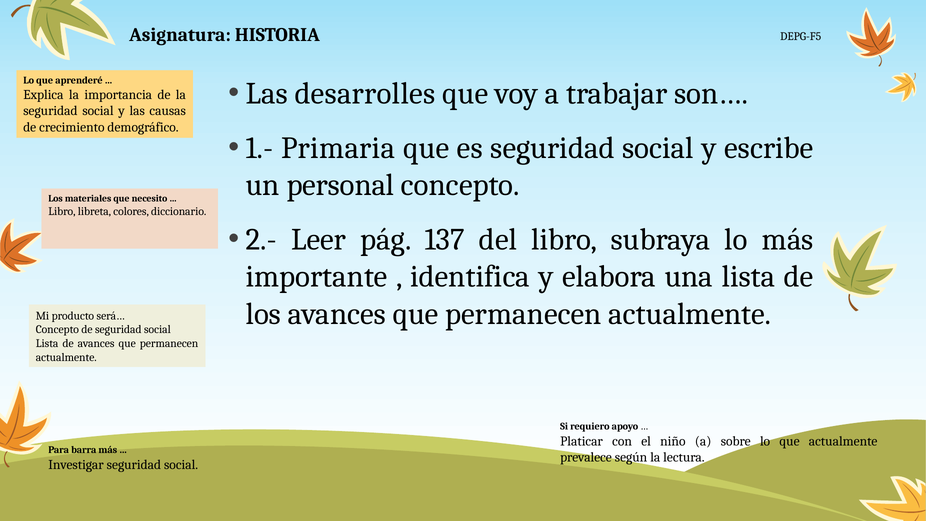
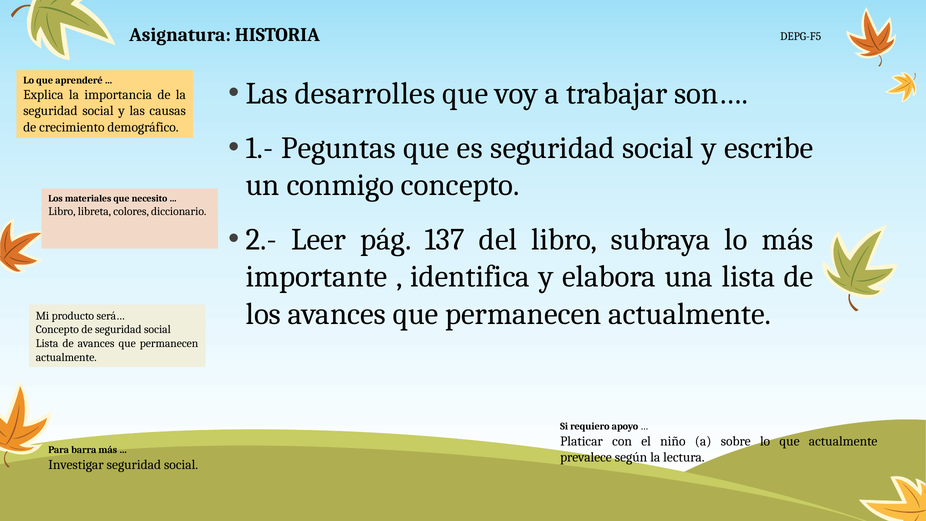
Primaria: Primaria -> Peguntas
personal: personal -> conmigo
